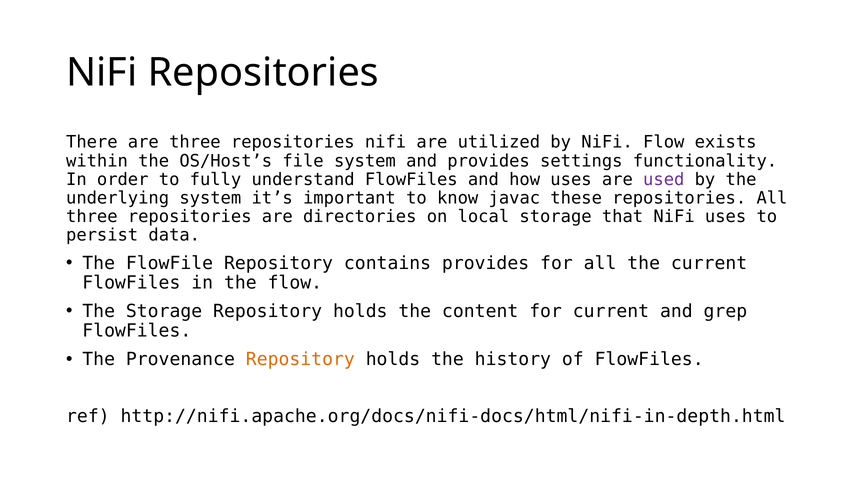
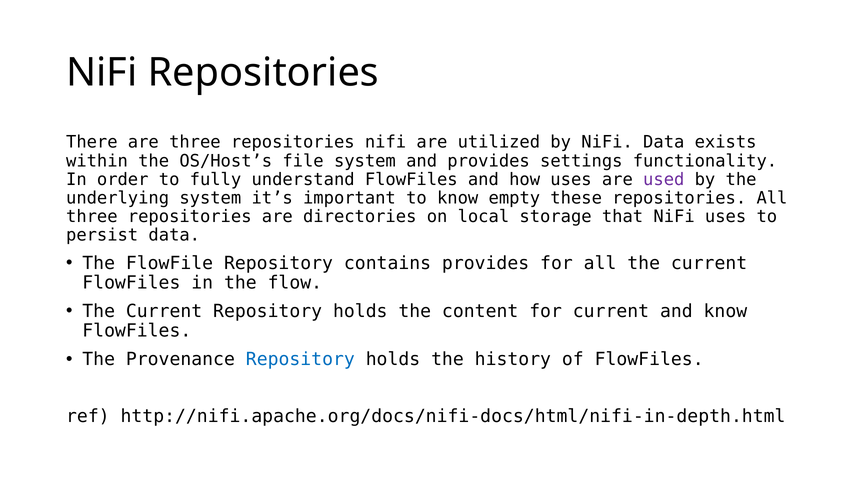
NiFi Flow: Flow -> Data
javac: javac -> empty
Storage at (164, 311): Storage -> Current
and grep: grep -> know
Repository at (300, 359) colour: orange -> blue
